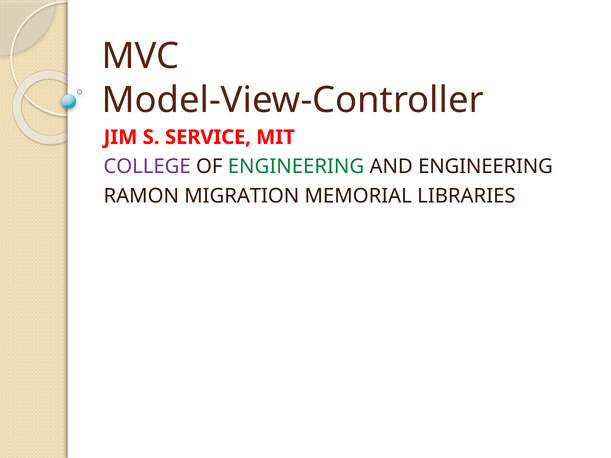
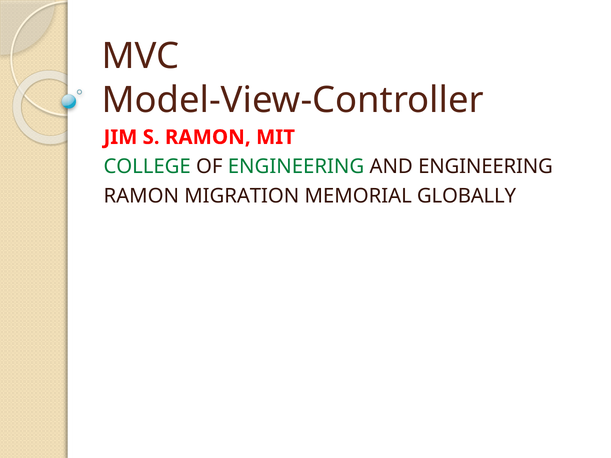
S SERVICE: SERVICE -> RAMON
COLLEGE colour: purple -> green
LIBRARIES: LIBRARIES -> GLOBALLY
